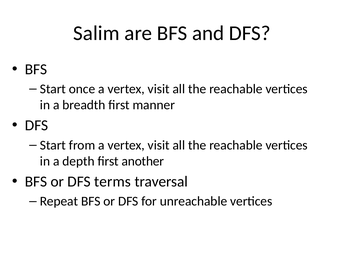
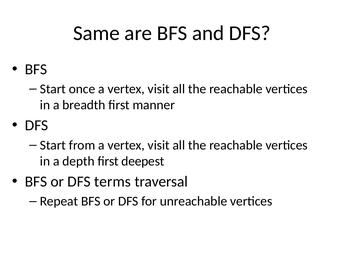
Salim: Salim -> Same
another: another -> deepest
